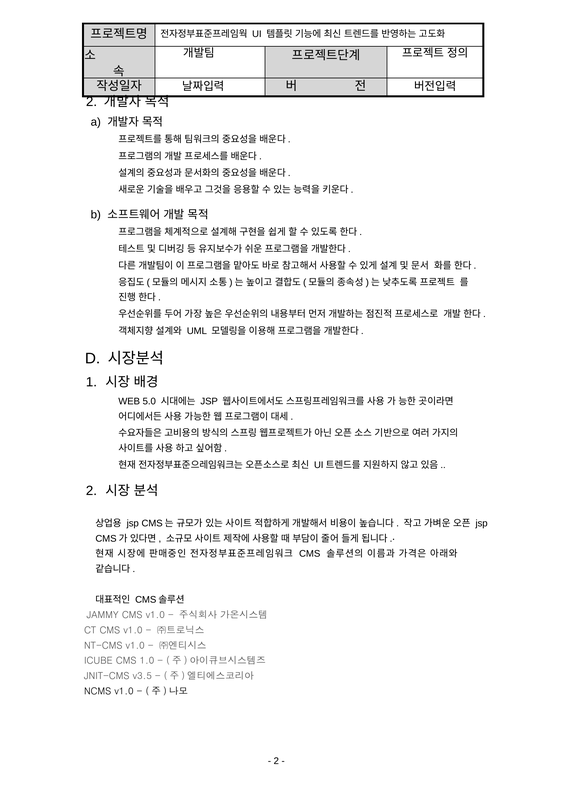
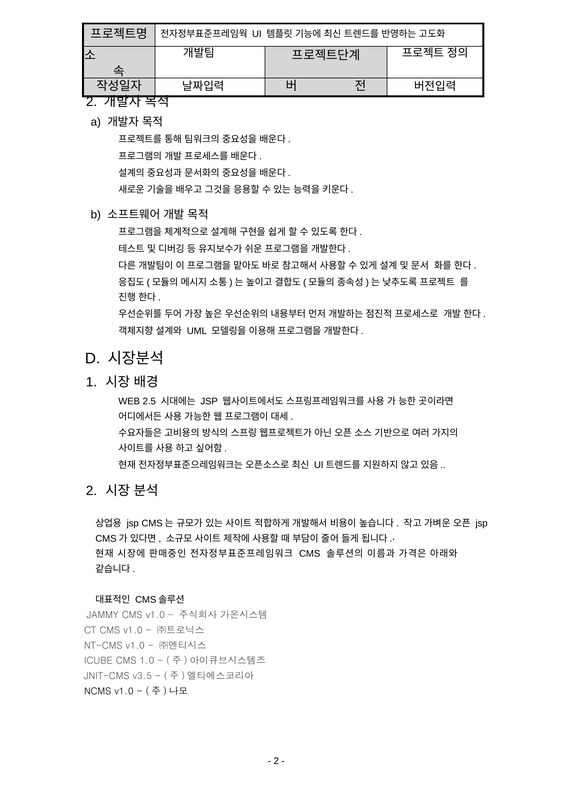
5.0: 5.0 -> 2.5
